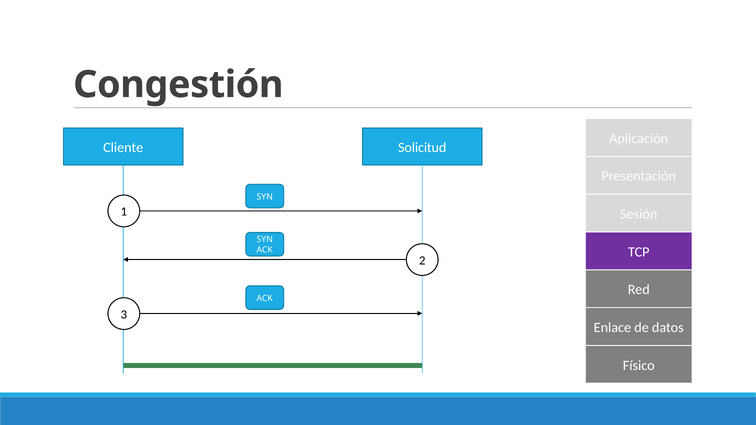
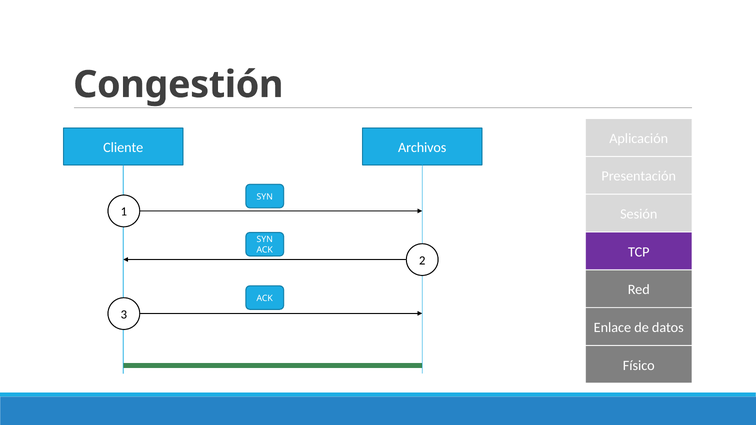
Solicitud: Solicitud -> Archivos
